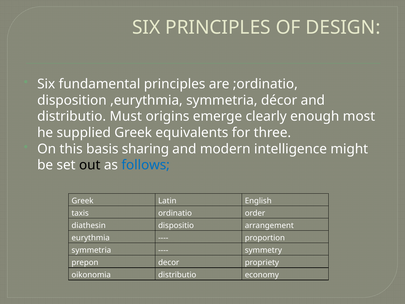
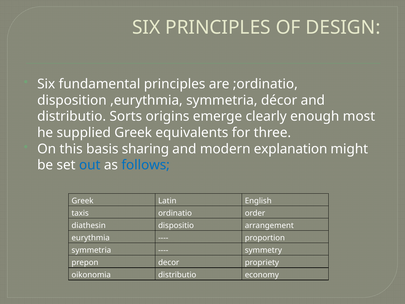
Must: Must -> Sorts
intelligence: intelligence -> explanation
out colour: black -> blue
